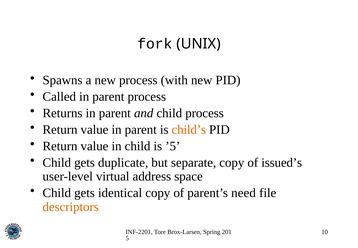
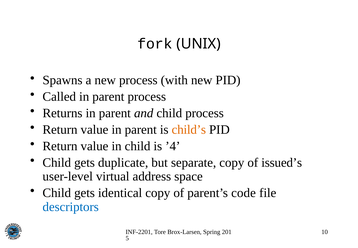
’5: ’5 -> ’4
need: need -> code
descriptors colour: orange -> blue
